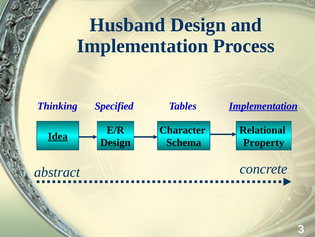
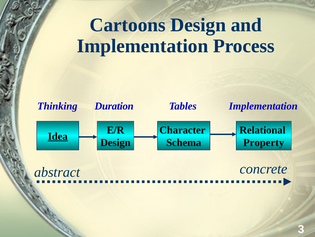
Husband: Husband -> Cartoons
Specified: Specified -> Duration
Implementation at (263, 106) underline: present -> none
